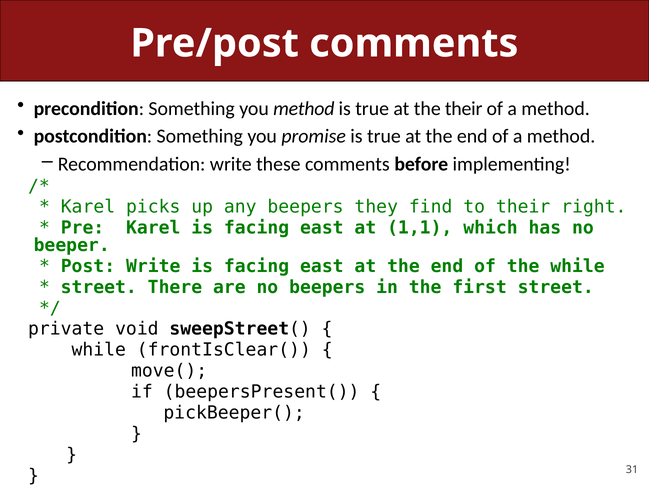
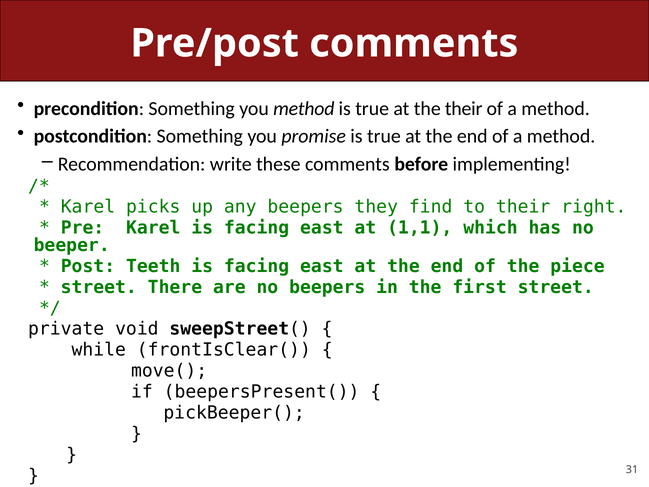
Post Write: Write -> Teeth
the while: while -> piece
